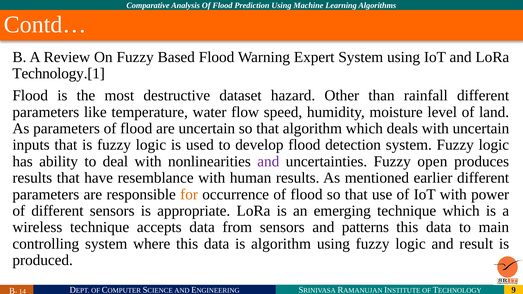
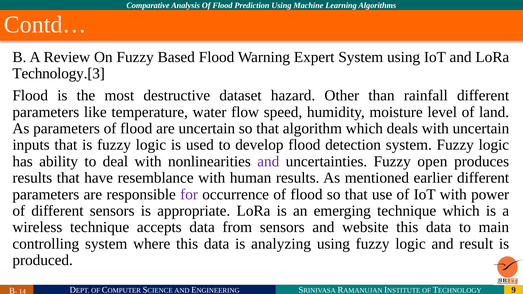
Technology.[1: Technology.[1 -> Technology.[3
for colour: orange -> purple
patterns: patterns -> website
is algorithm: algorithm -> analyzing
